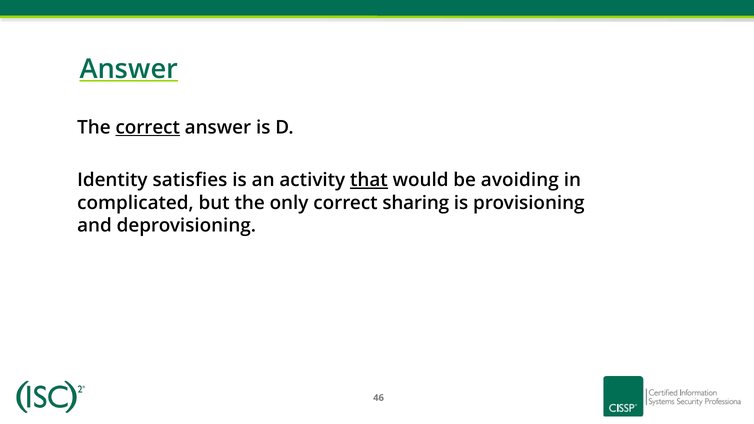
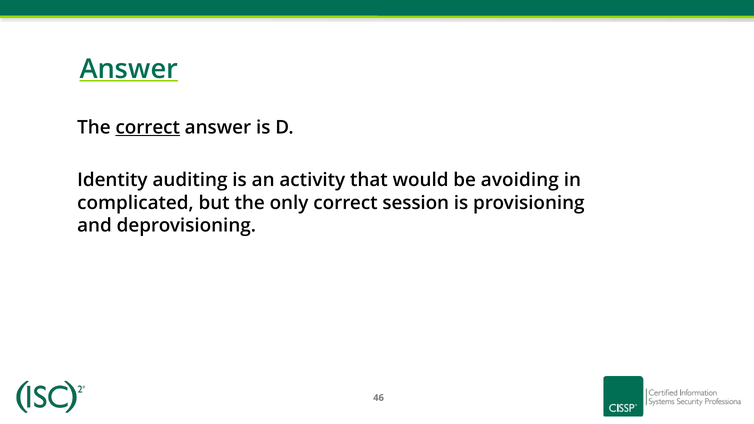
satisfies: satisfies -> auditing
that underline: present -> none
sharing: sharing -> session
